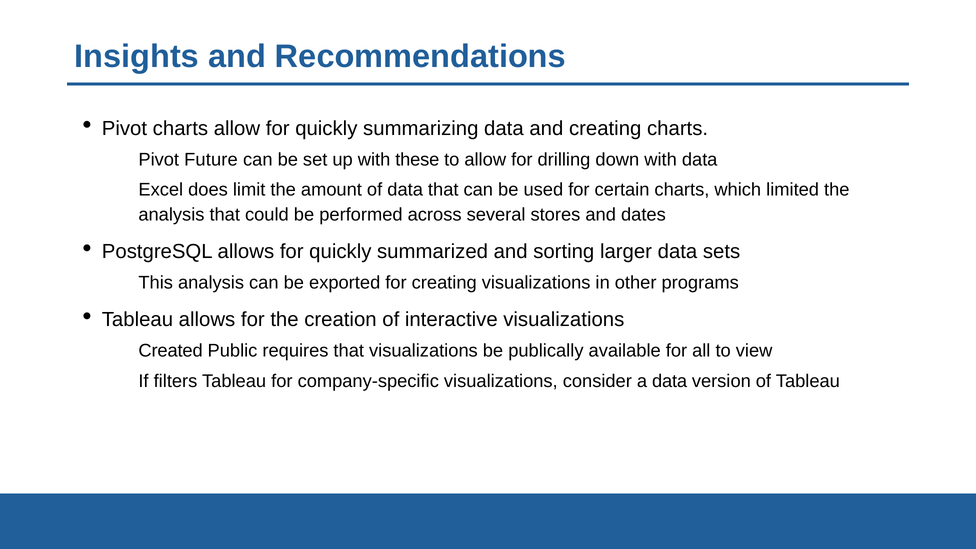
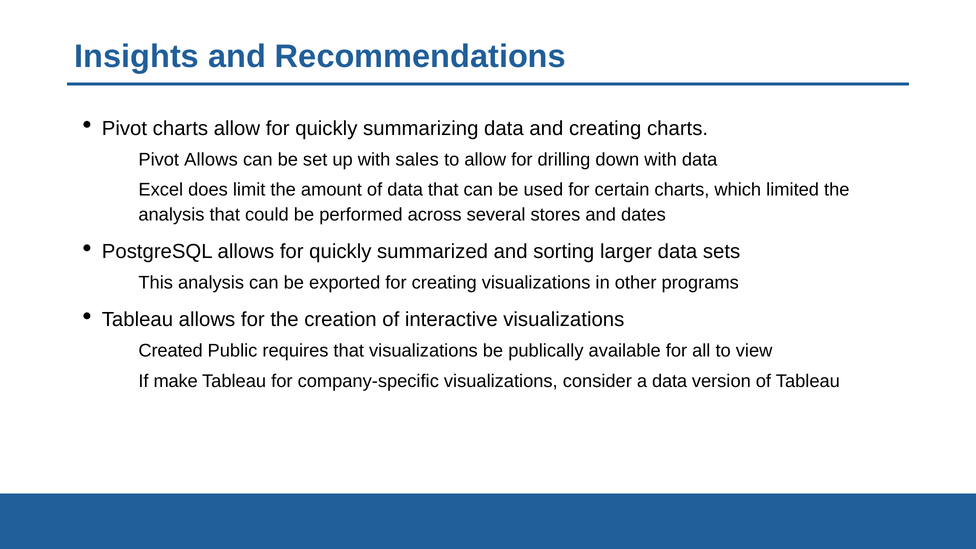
Pivot Future: Future -> Allows
these: these -> sales
filters: filters -> make
